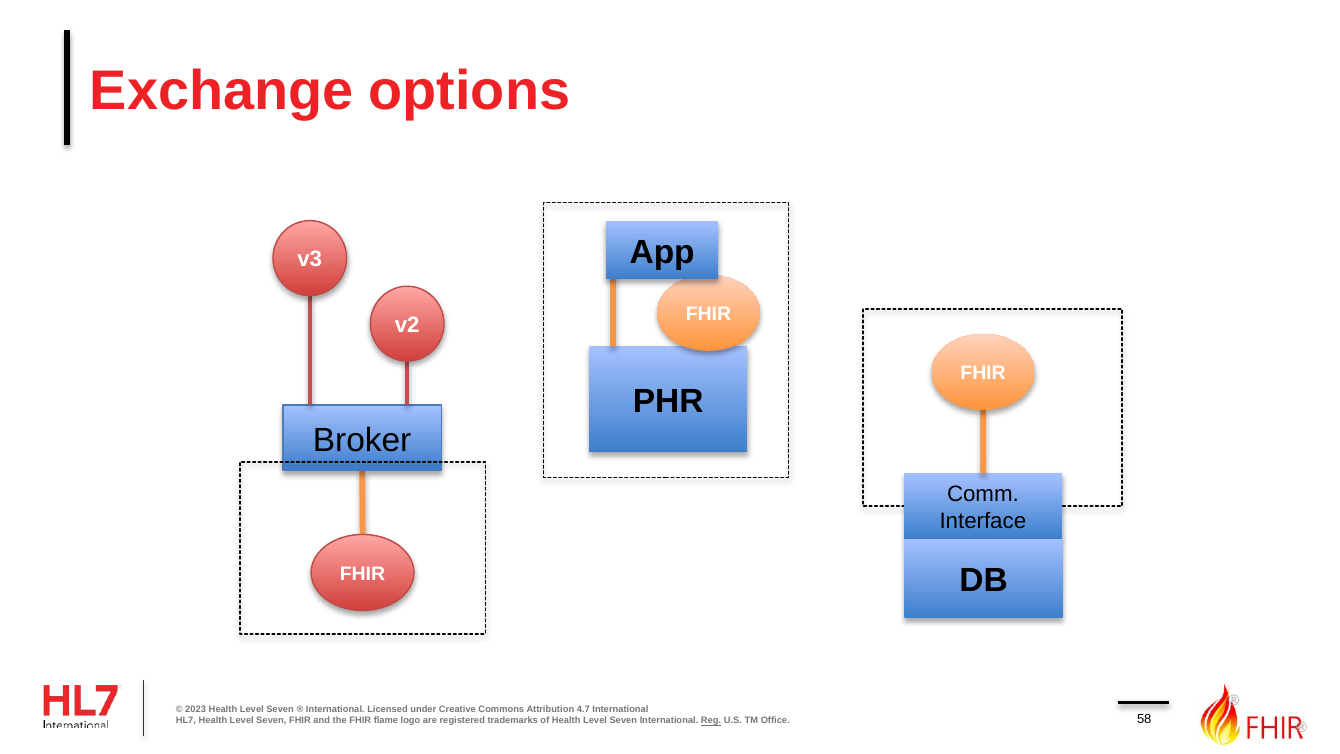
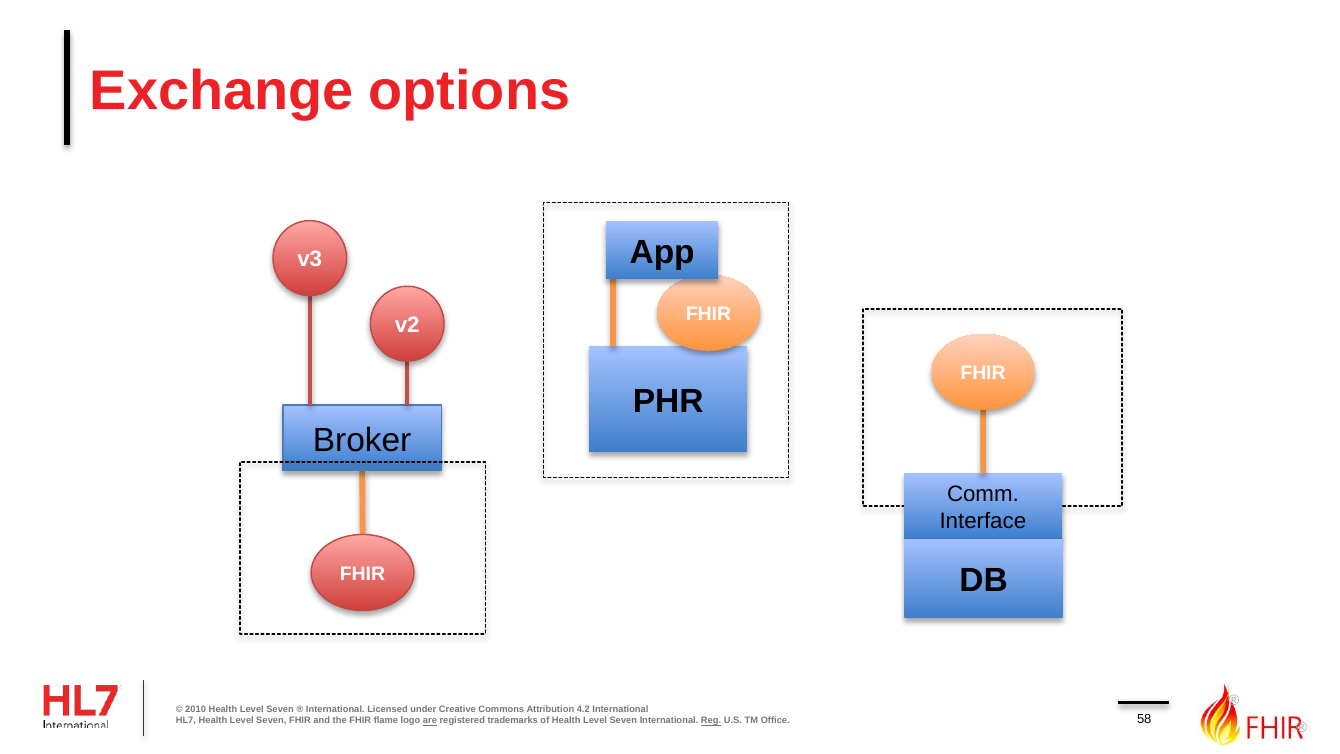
2023: 2023 -> 2010
4.7: 4.7 -> 4.2
are underline: none -> present
